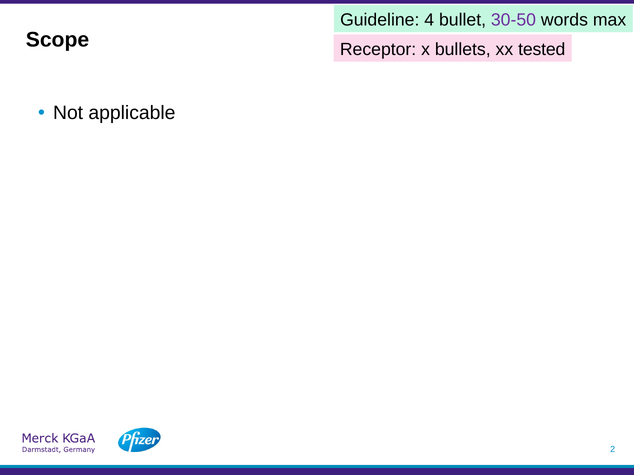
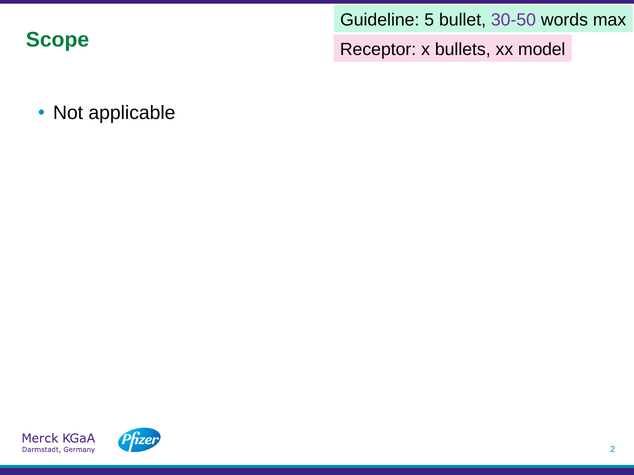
4: 4 -> 5
Scope colour: black -> green
tested: tested -> model
